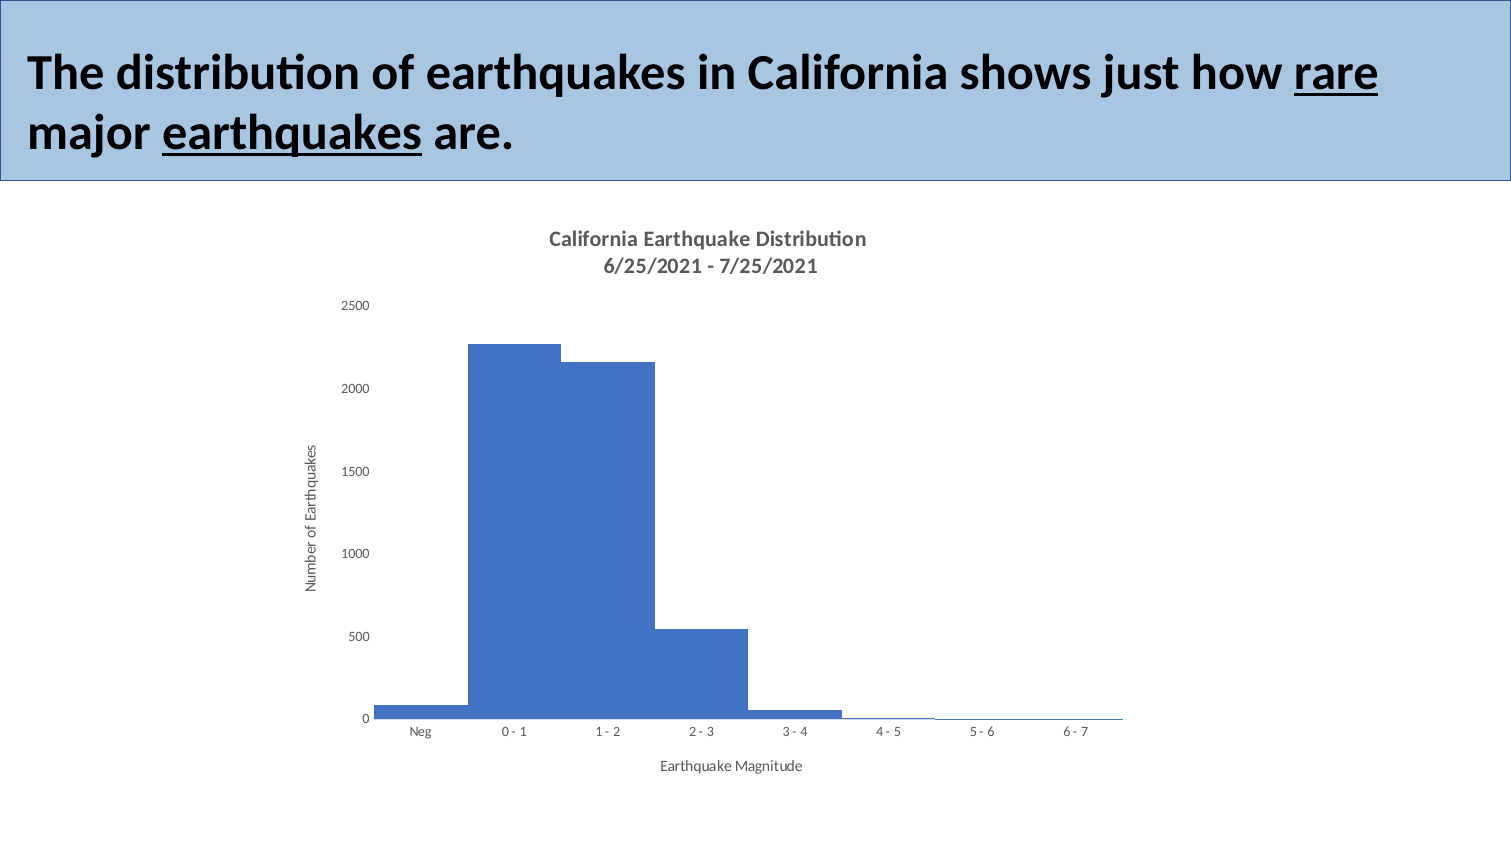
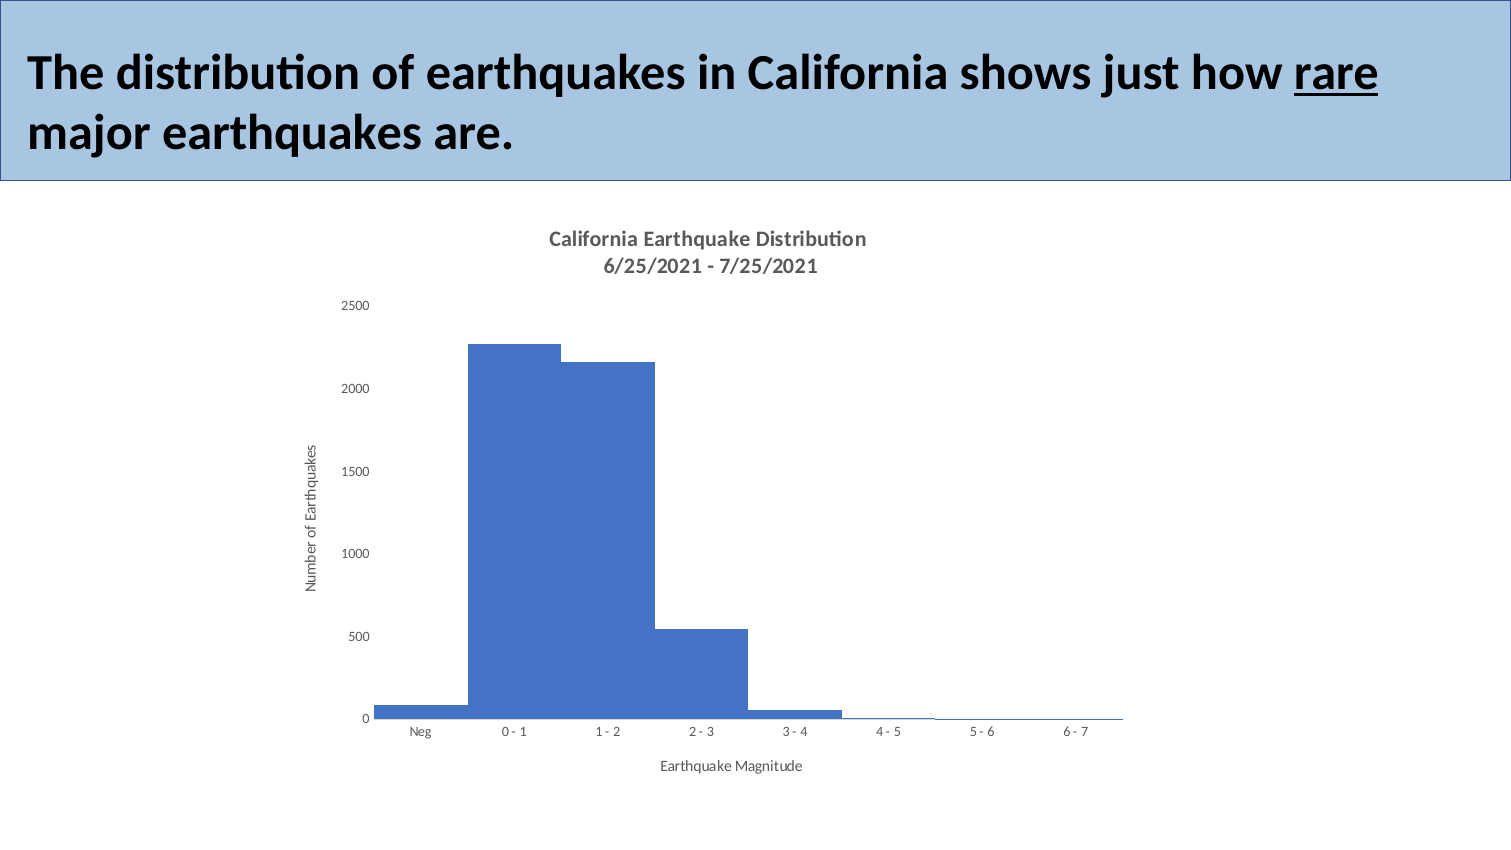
earthquakes at (292, 133) underline: present -> none
